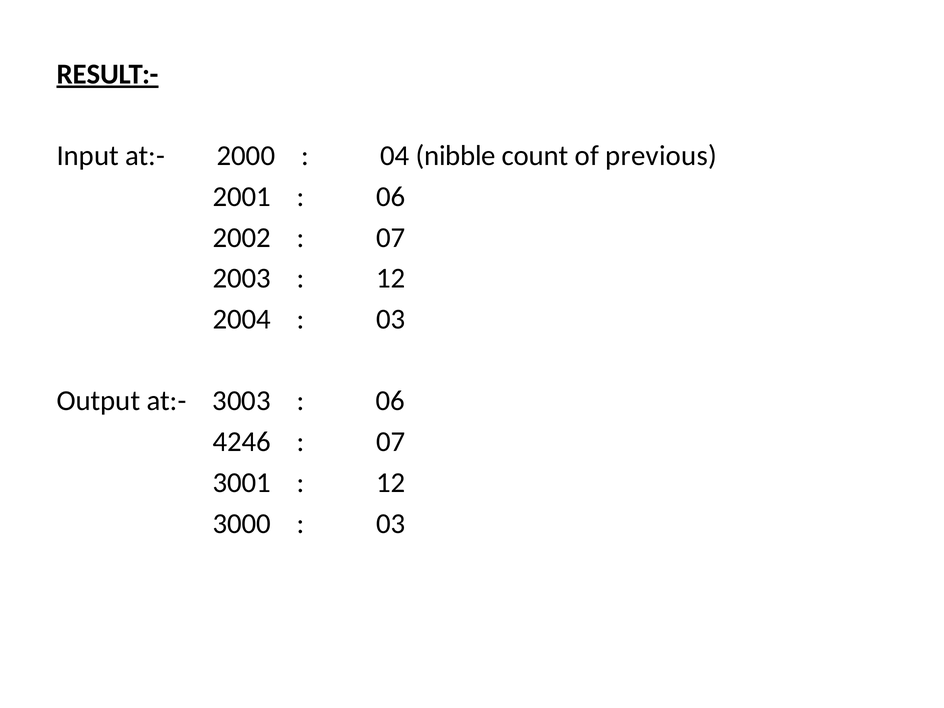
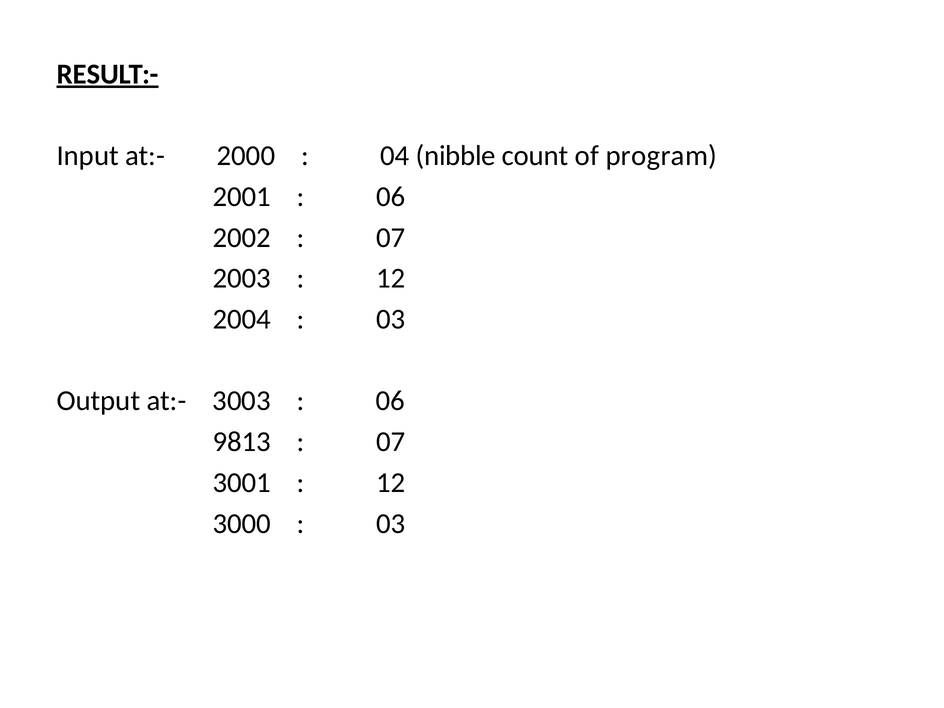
previous: previous -> program
4246: 4246 -> 9813
